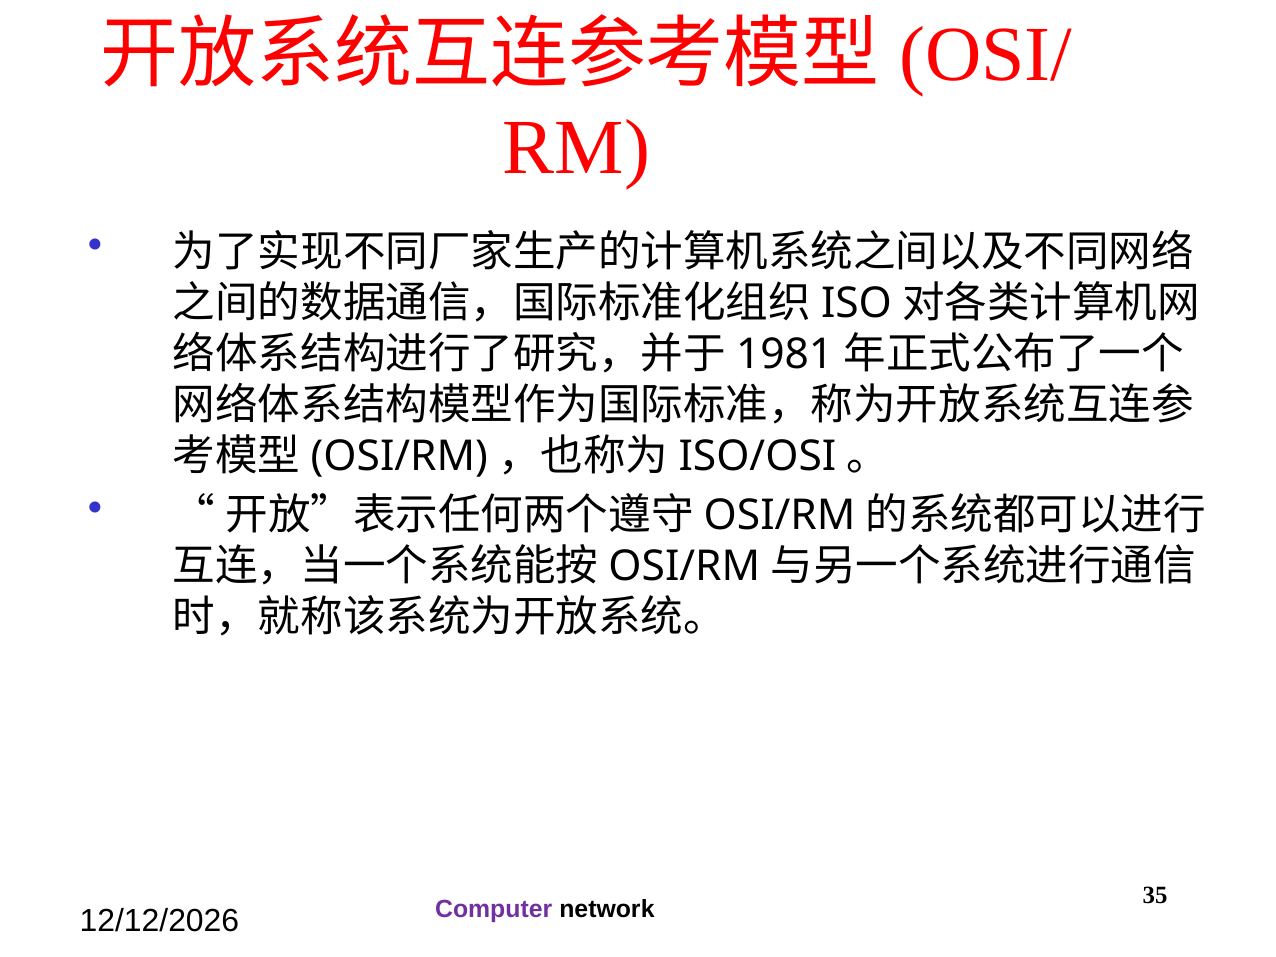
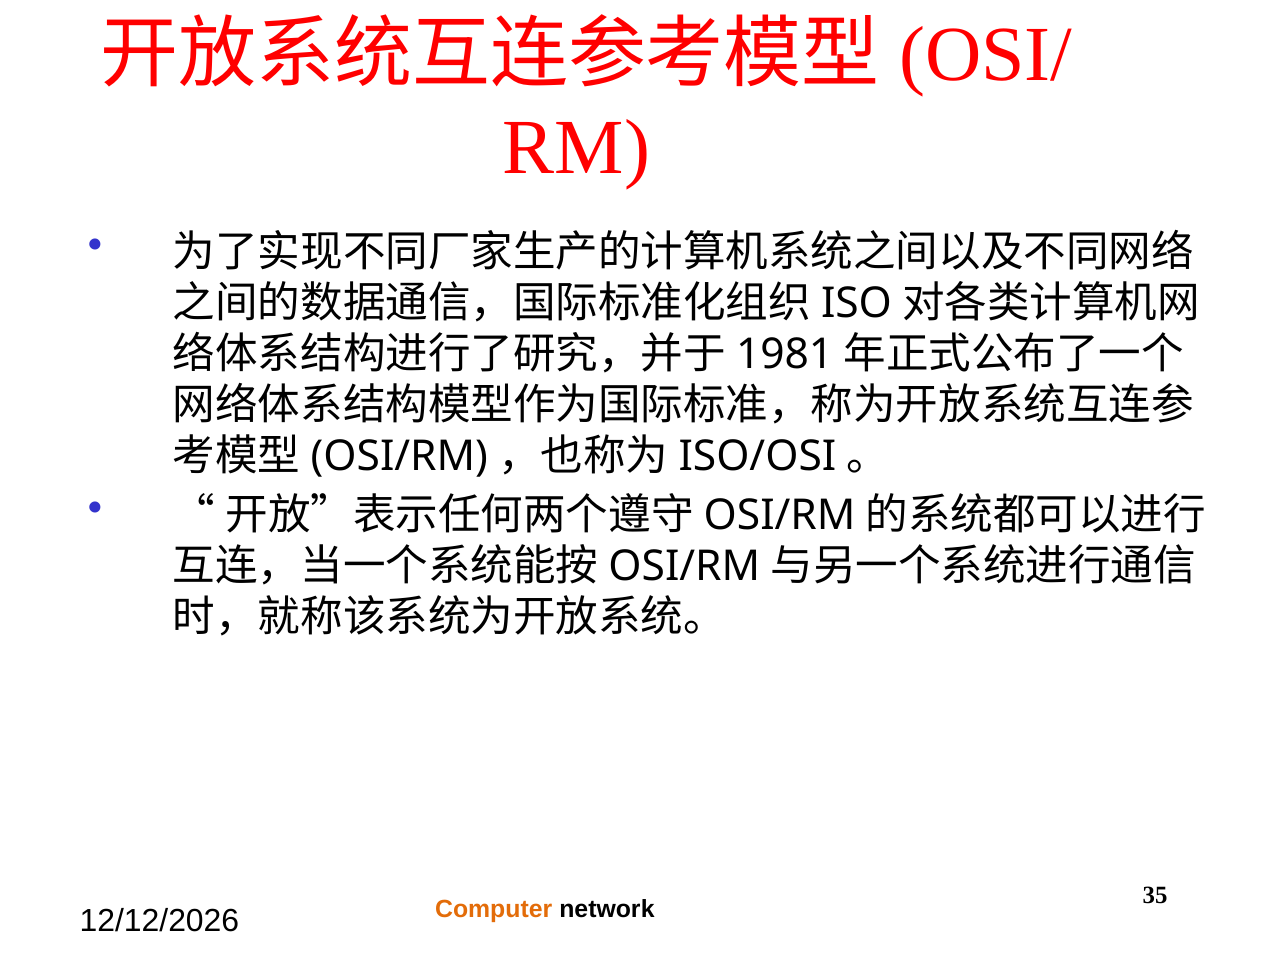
Computer colour: purple -> orange
